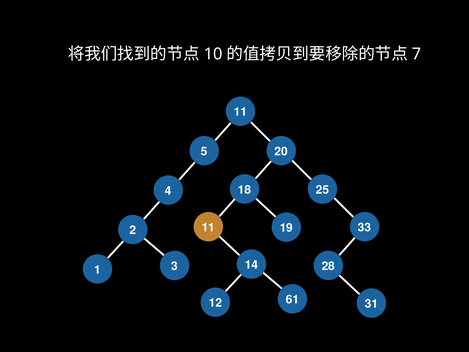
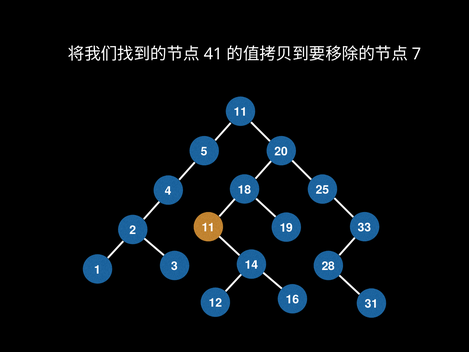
10: 10 -> 41
61: 61 -> 16
